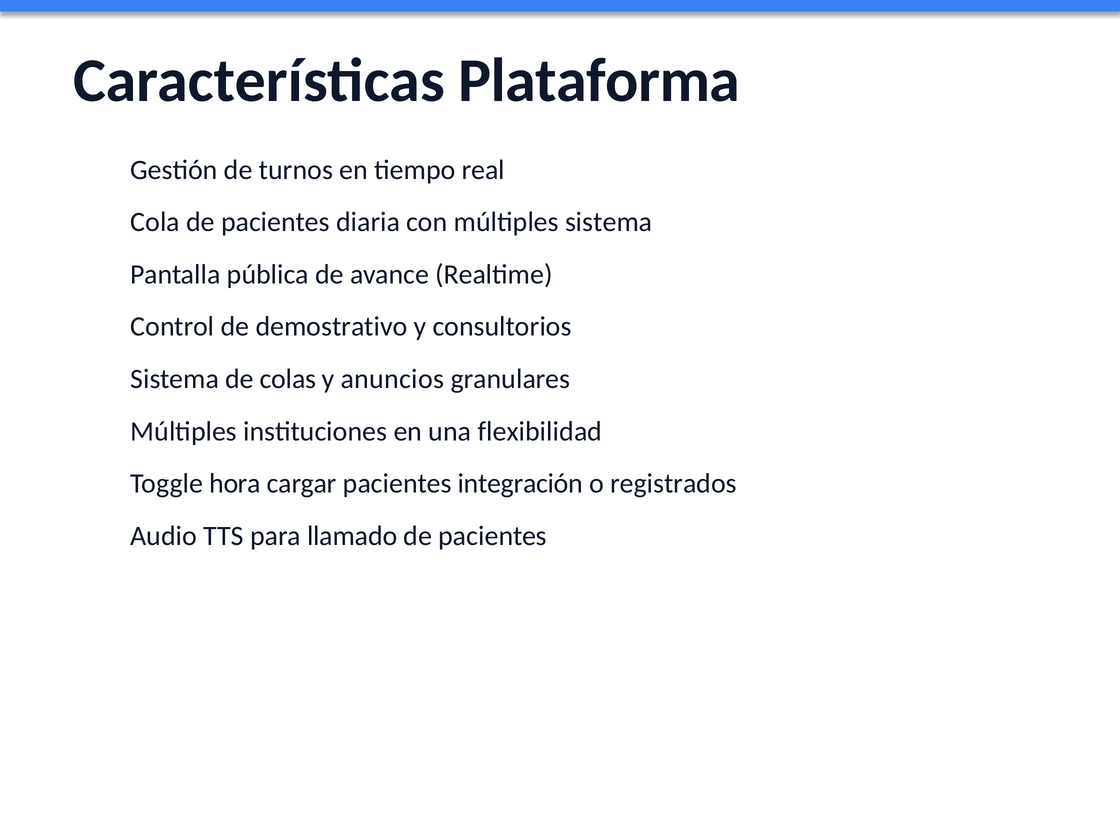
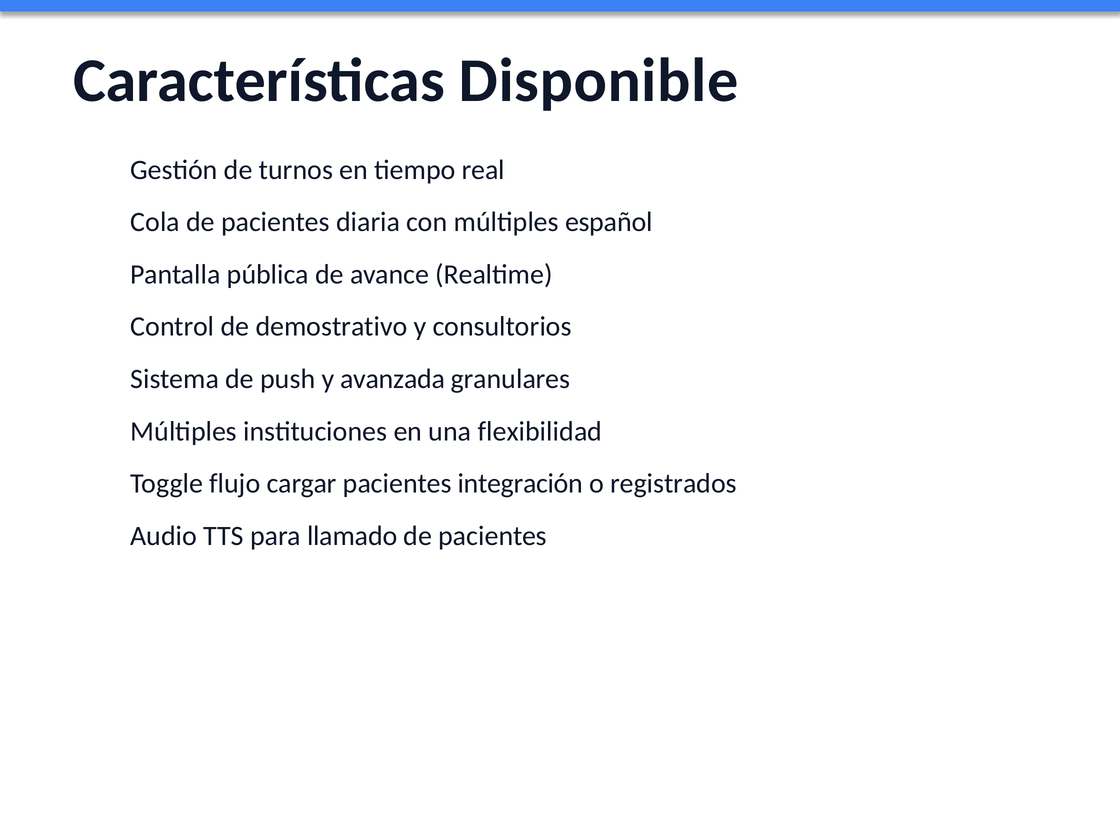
Plataforma: Plataforma -> Disponible
sistema: sistema -> español
colas: colas -> push
anuncios: anuncios -> avanzada
hora: hora -> flujo
